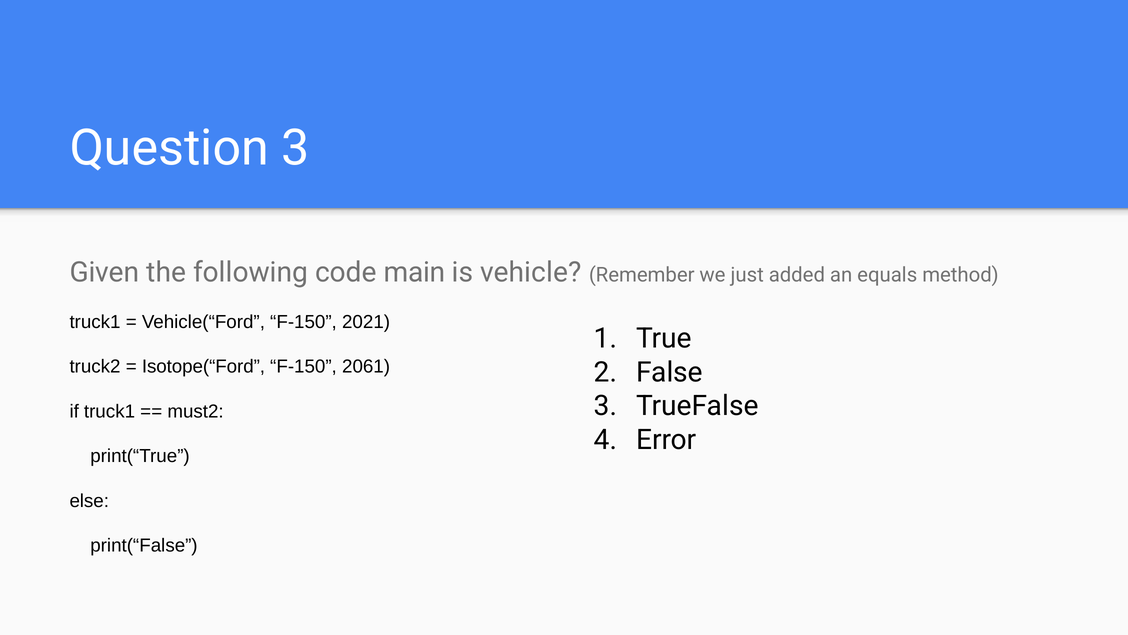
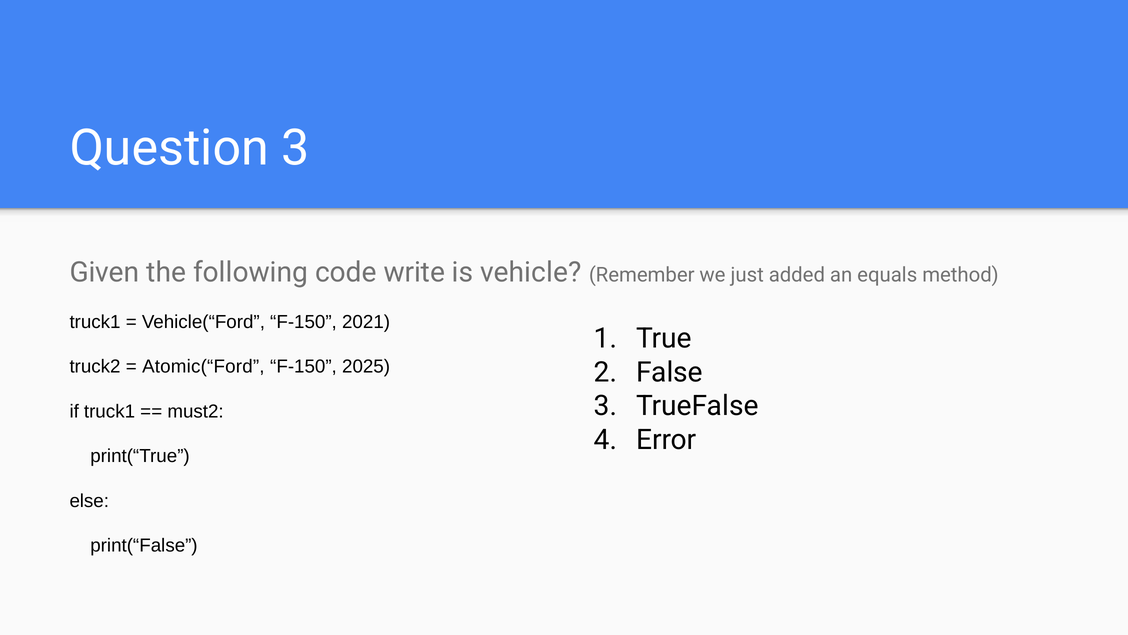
main: main -> write
Isotope(“Ford: Isotope(“Ford -> Atomic(“Ford
2061: 2061 -> 2025
